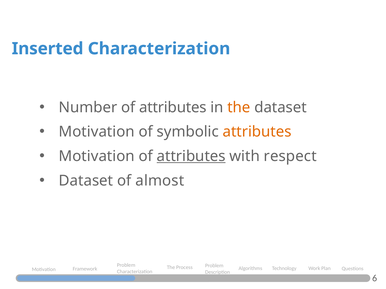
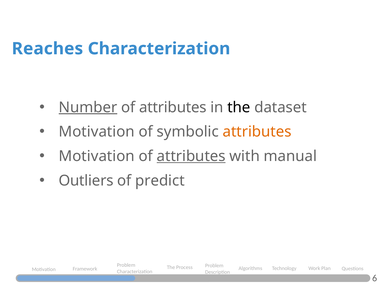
Inserted: Inserted -> Reaches
Number underline: none -> present
the at (239, 108) colour: orange -> black
respect: respect -> manual
Dataset at (86, 181): Dataset -> Outliers
almost: almost -> predict
